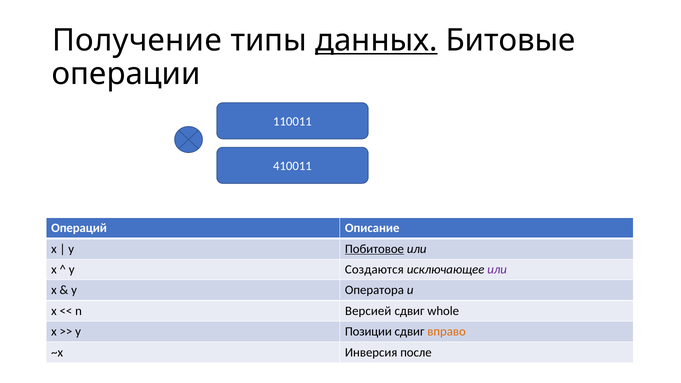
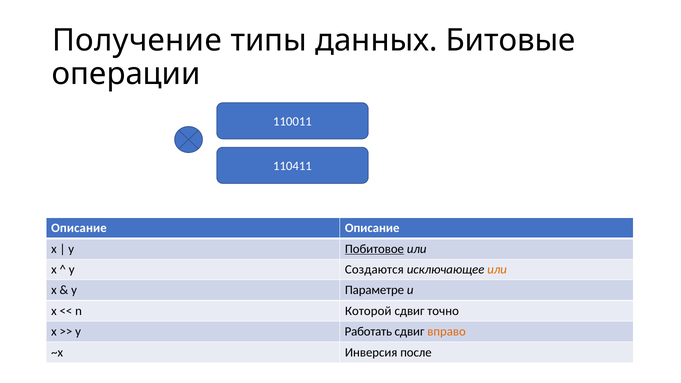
данных underline: present -> none
410011: 410011 -> 110411
Операций at (79, 228): Операций -> Описание
или at (497, 270) colour: purple -> orange
Оператора: Оператора -> Параметре
Версией: Версией -> Которой
whole: whole -> точно
Позиции: Позиции -> Работать
